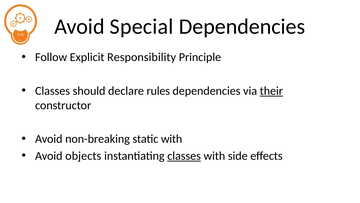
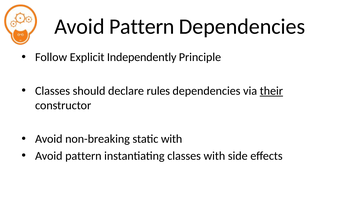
Special at (142, 27): Special -> Pattern
Responsibility: Responsibility -> Independently
objects at (83, 155): objects -> pattern
classes at (184, 155) underline: present -> none
